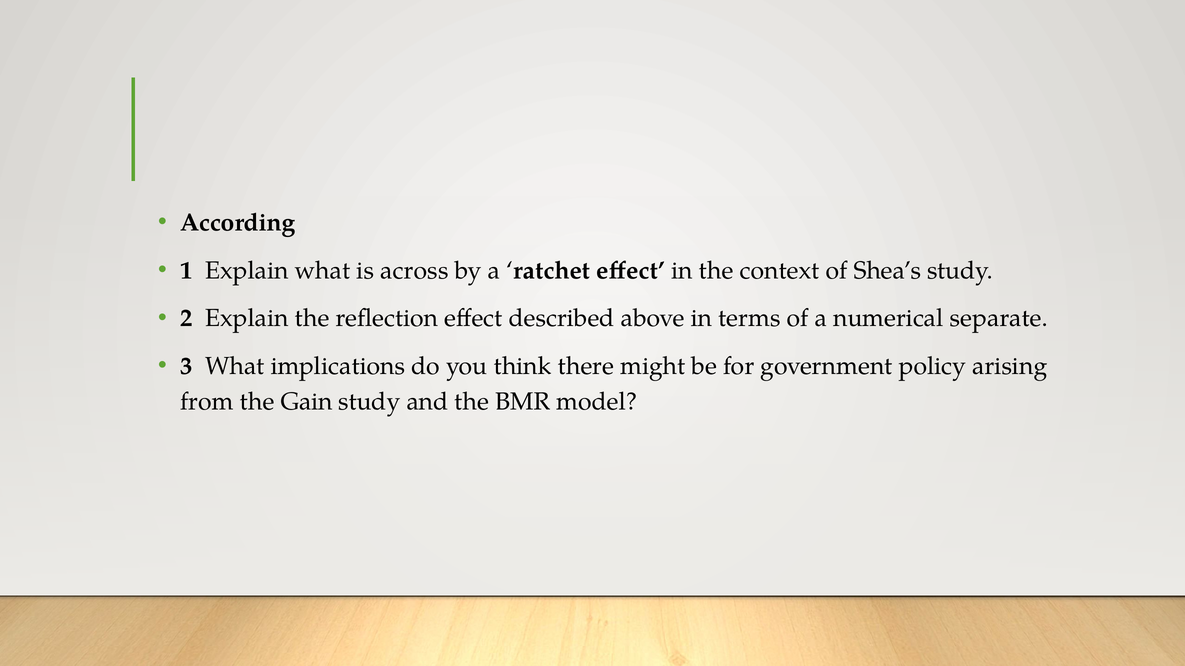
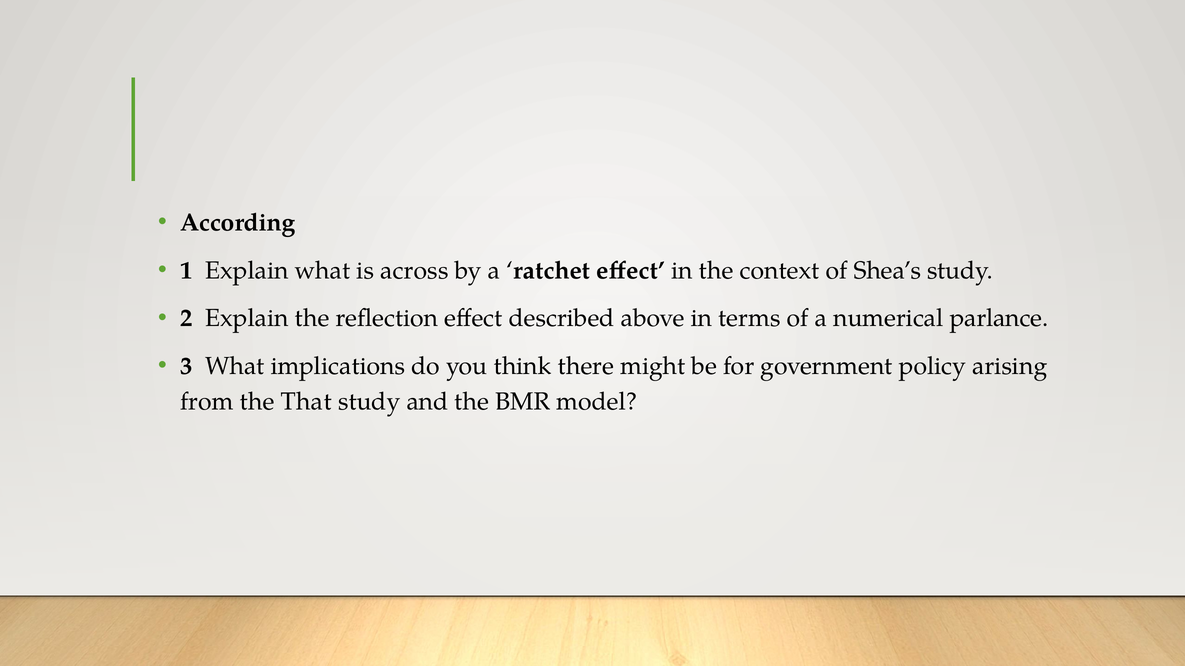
separate: separate -> parlance
Gain: Gain -> That
